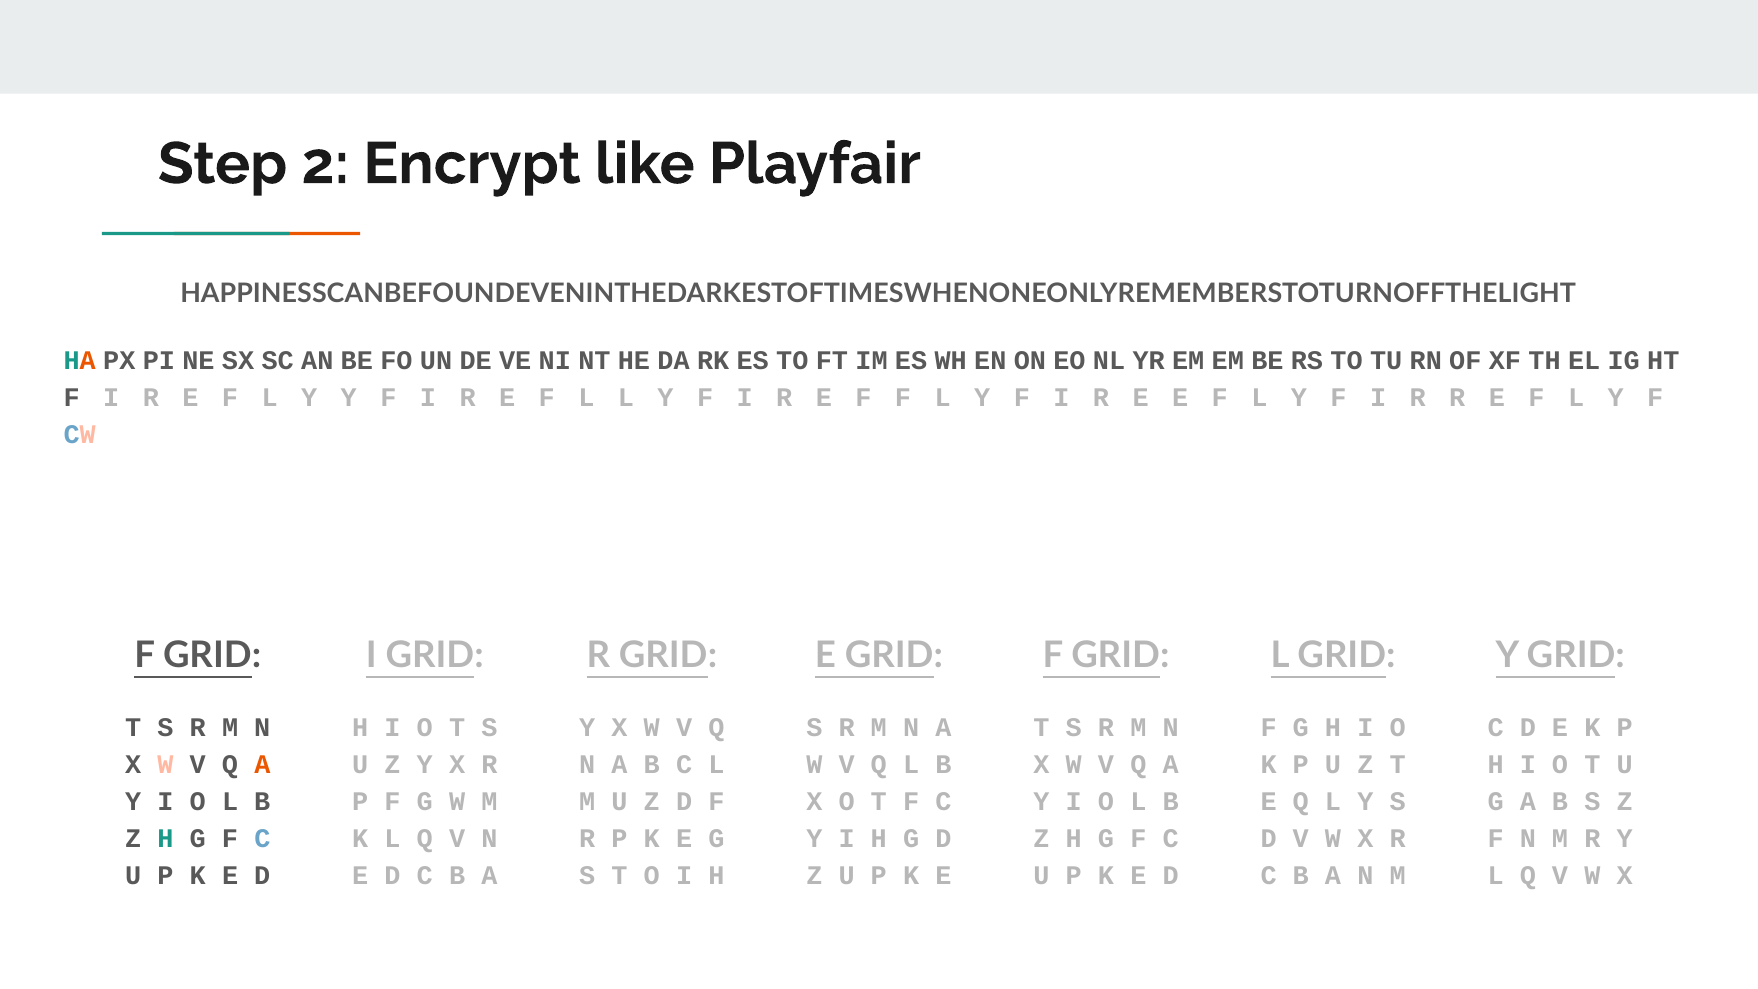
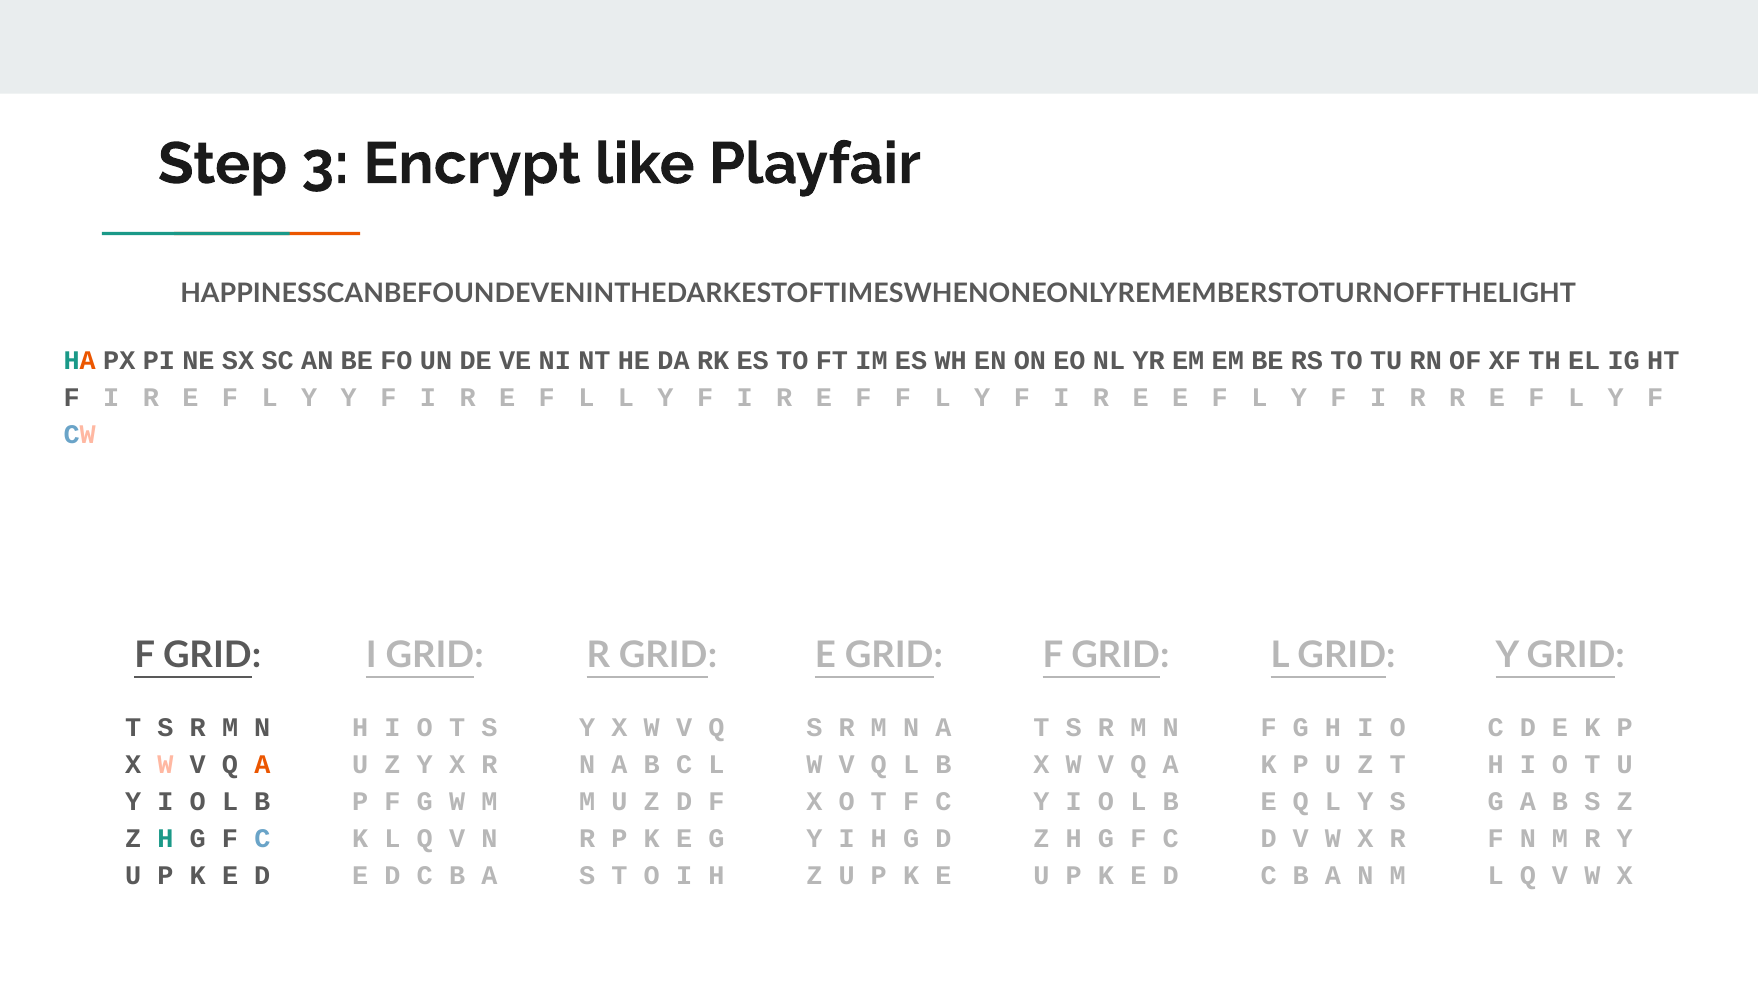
2: 2 -> 3
